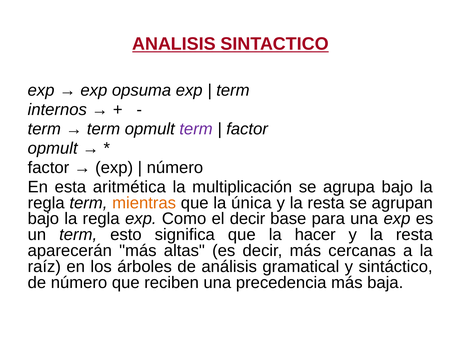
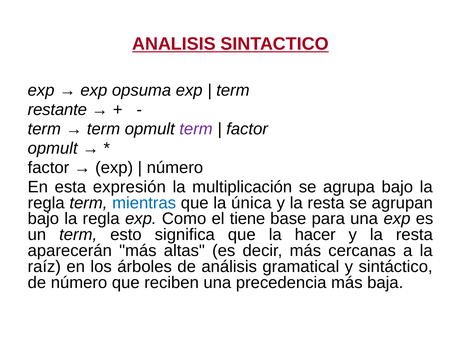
internos: internos -> restante
aritmética: aritmética -> expresión
mientras colour: orange -> blue
el decir: decir -> tiene
